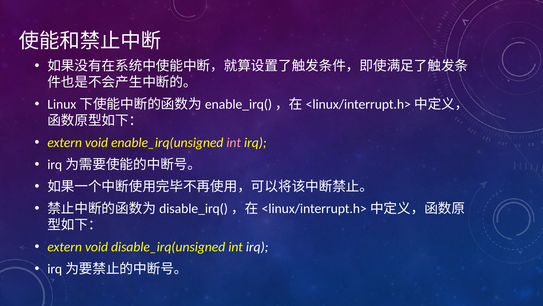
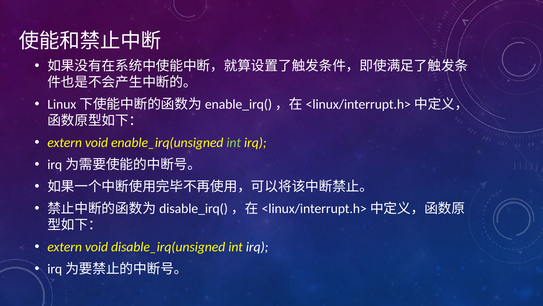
int at (234, 142) colour: pink -> light green
